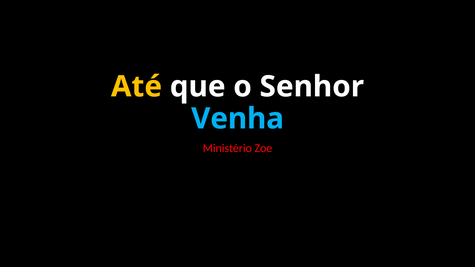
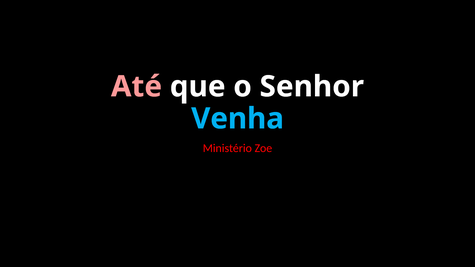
Até colour: yellow -> pink
